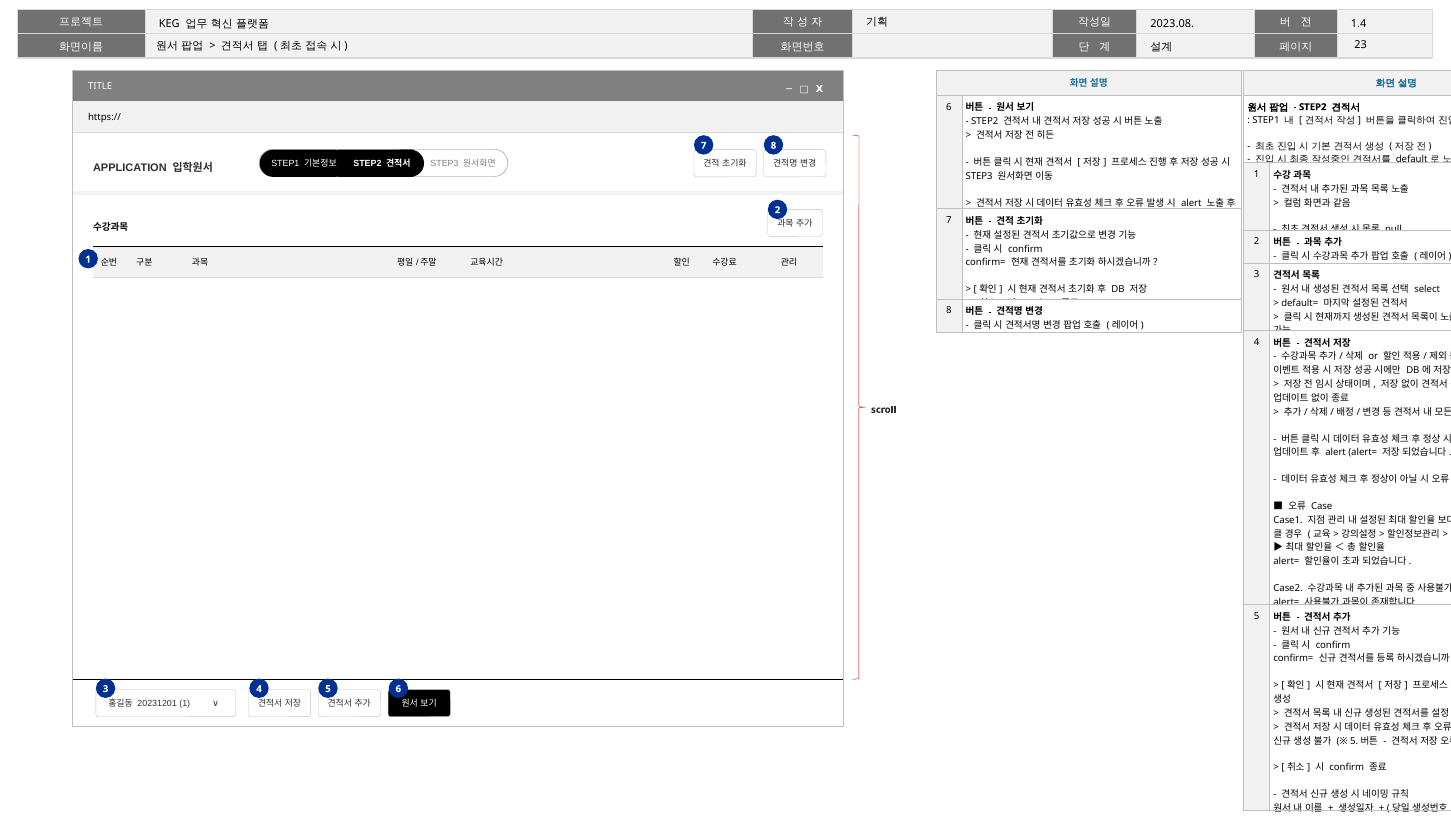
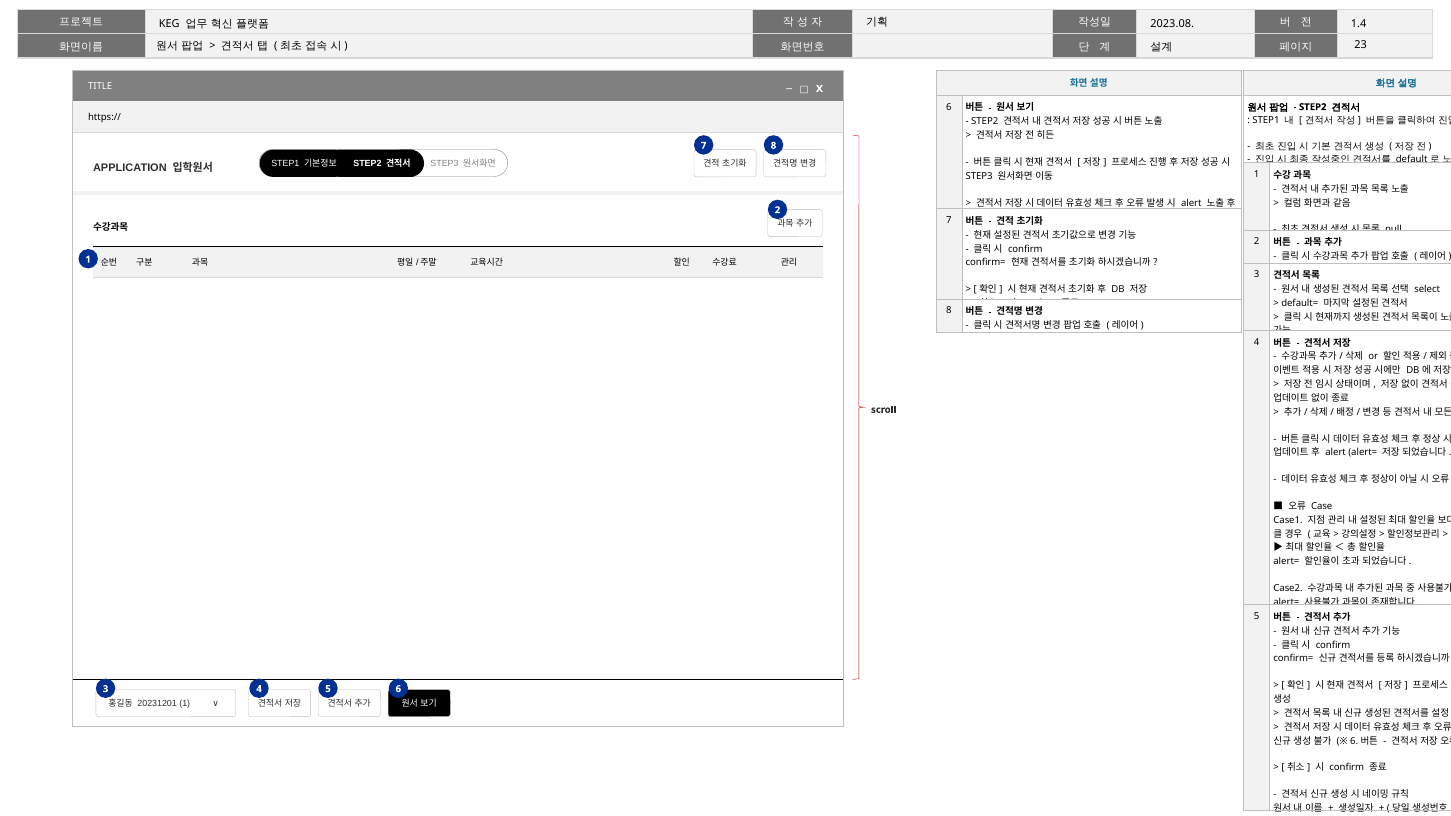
5 at (1354, 741): 5 -> 6
